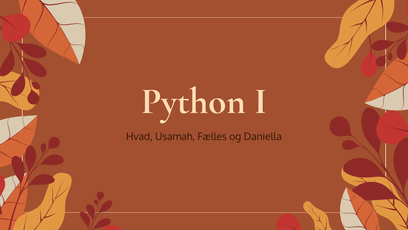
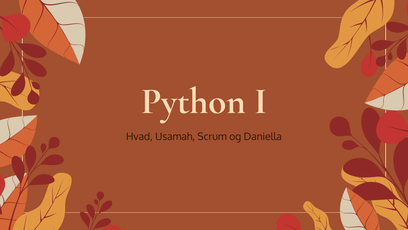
Fælles: Fælles -> Scrum
